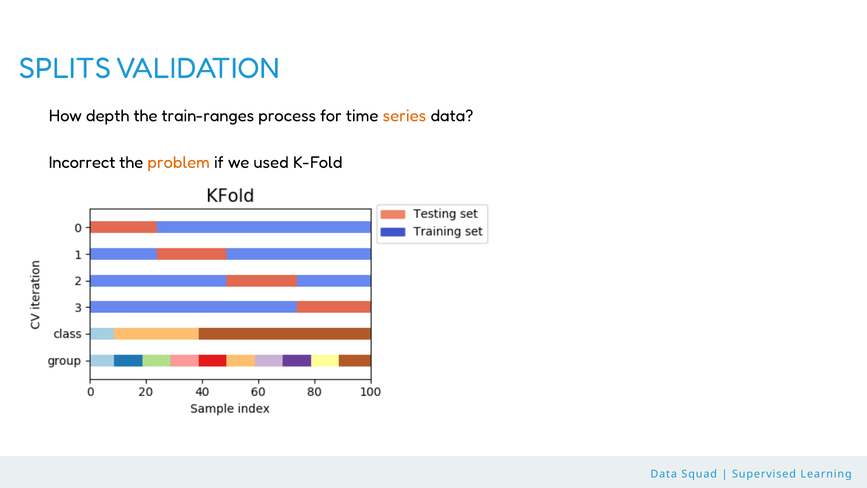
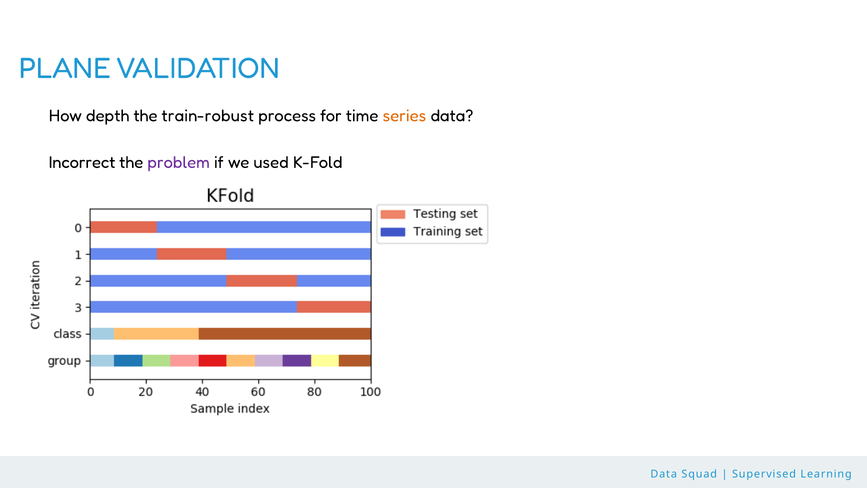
SPLITS: SPLITS -> PLANE
train-ranges: train-ranges -> train-robust
problem colour: orange -> purple
